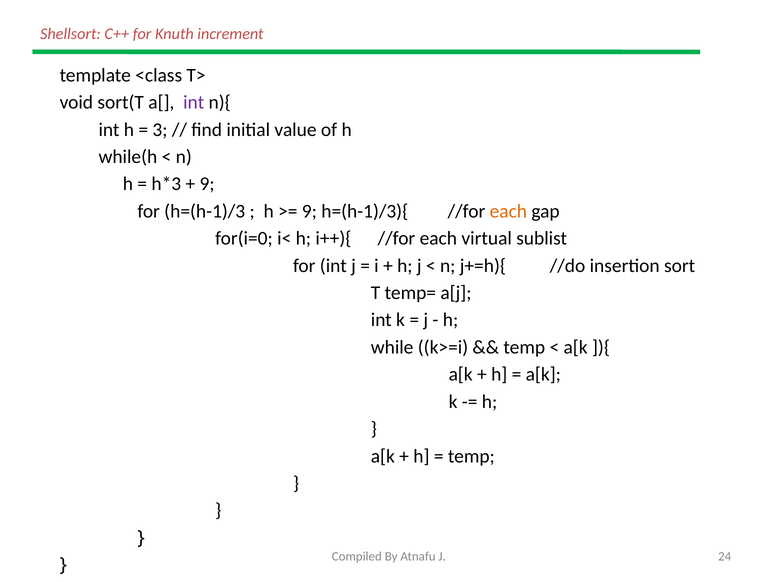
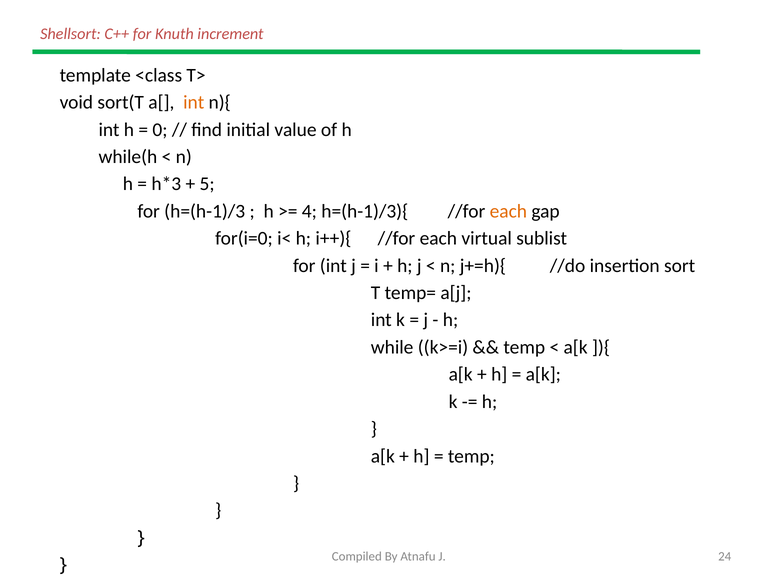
int at (194, 103) colour: purple -> orange
3: 3 -> 0
9 at (207, 184): 9 -> 5
9 at (309, 211): 9 -> 4
